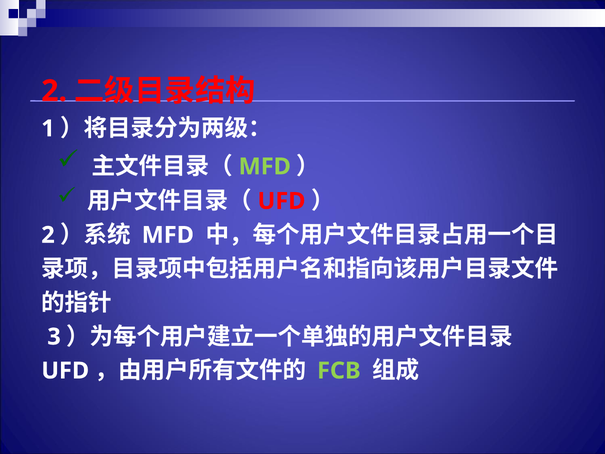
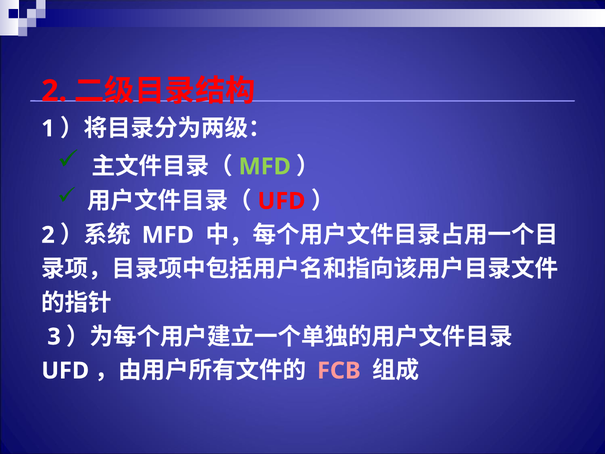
FCB colour: light green -> pink
